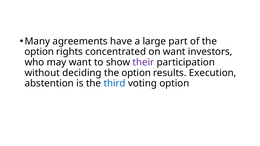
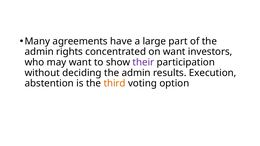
option at (39, 52): option -> admin
deciding the option: option -> admin
third colour: blue -> orange
